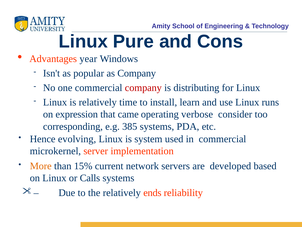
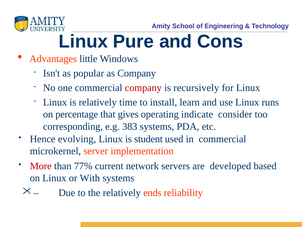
year: year -> little
distributing: distributing -> recursively
expression: expression -> percentage
came: came -> gives
verbose: verbose -> indicate
385: 385 -> 383
system: system -> student
More colour: orange -> red
15%: 15% -> 77%
Calls: Calls -> With
